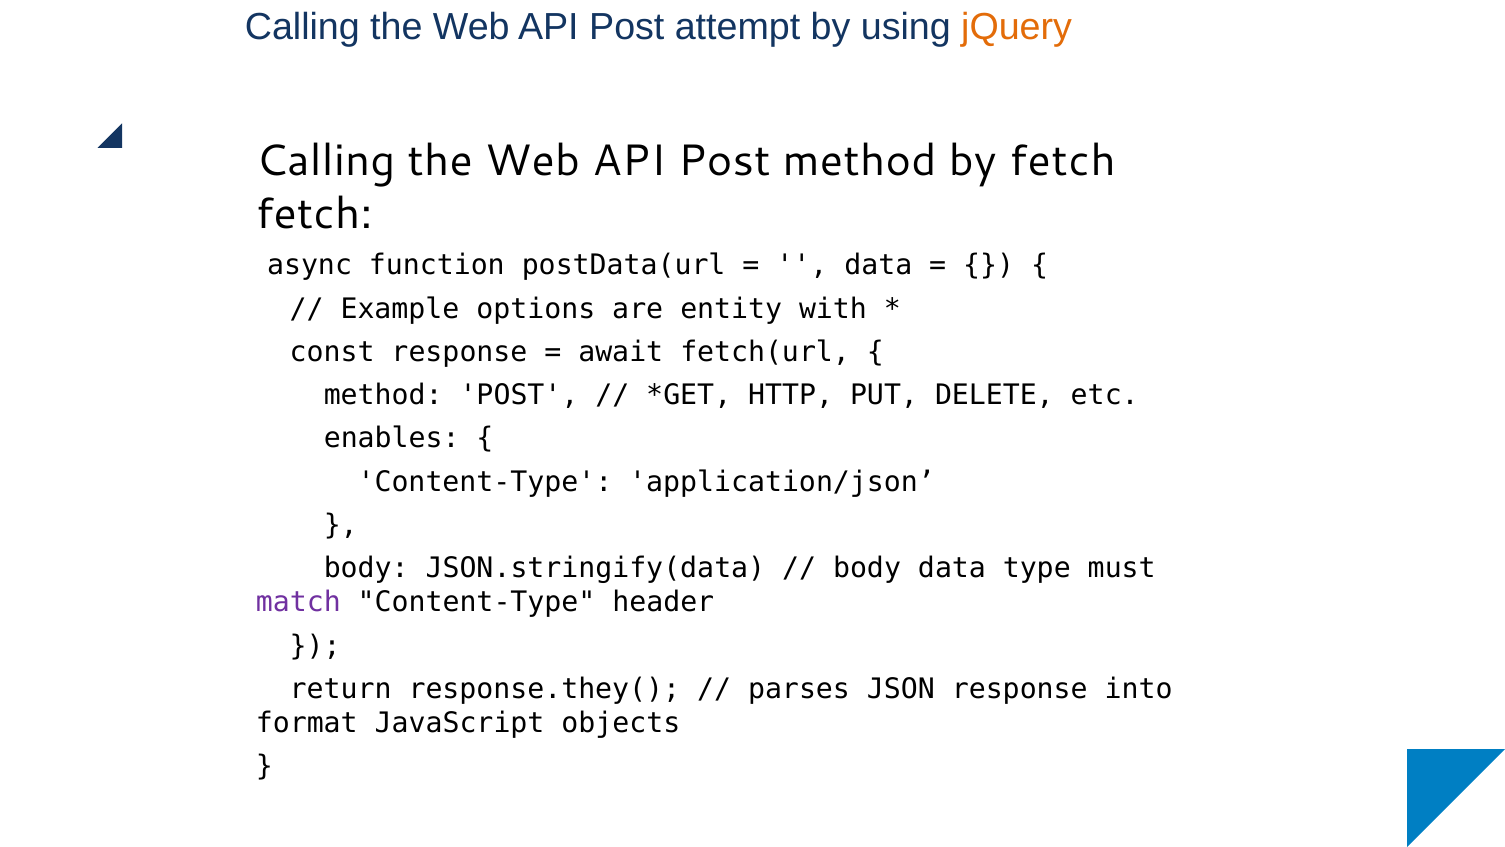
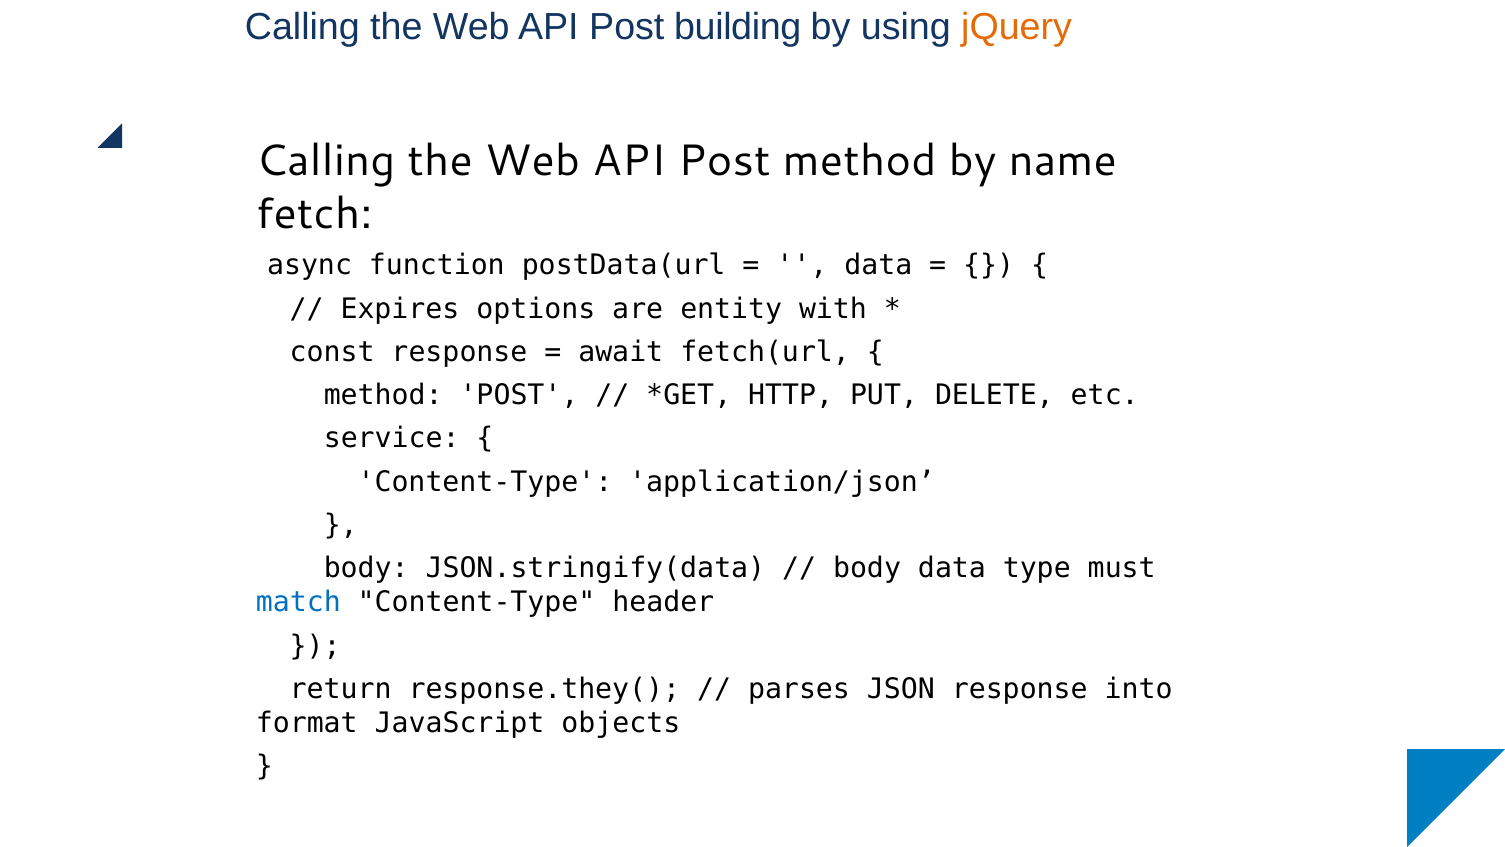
attempt: attempt -> building
by fetch: fetch -> name
Example: Example -> Expires
enables: enables -> service
match colour: purple -> blue
